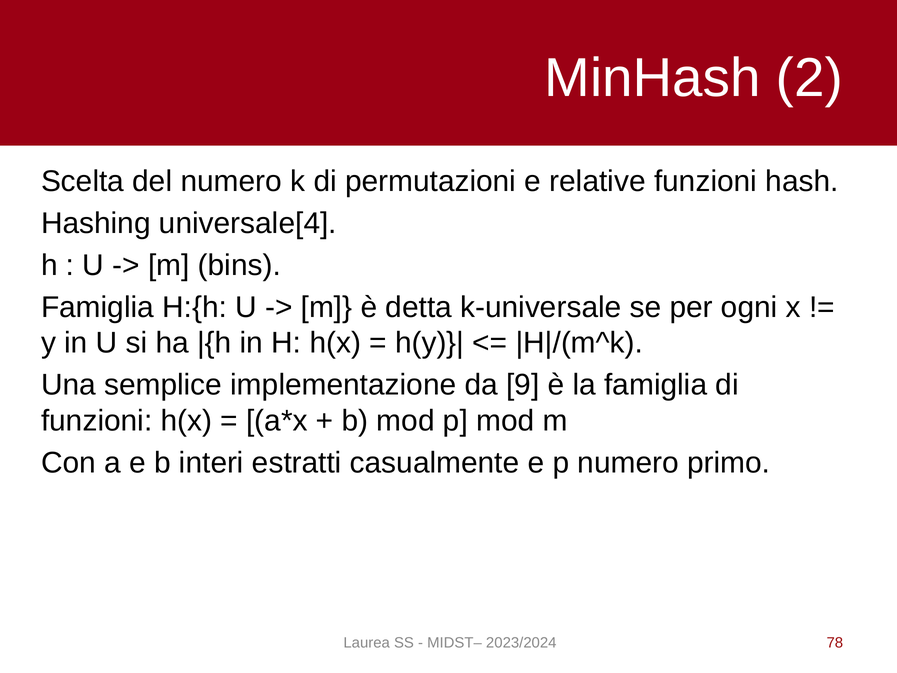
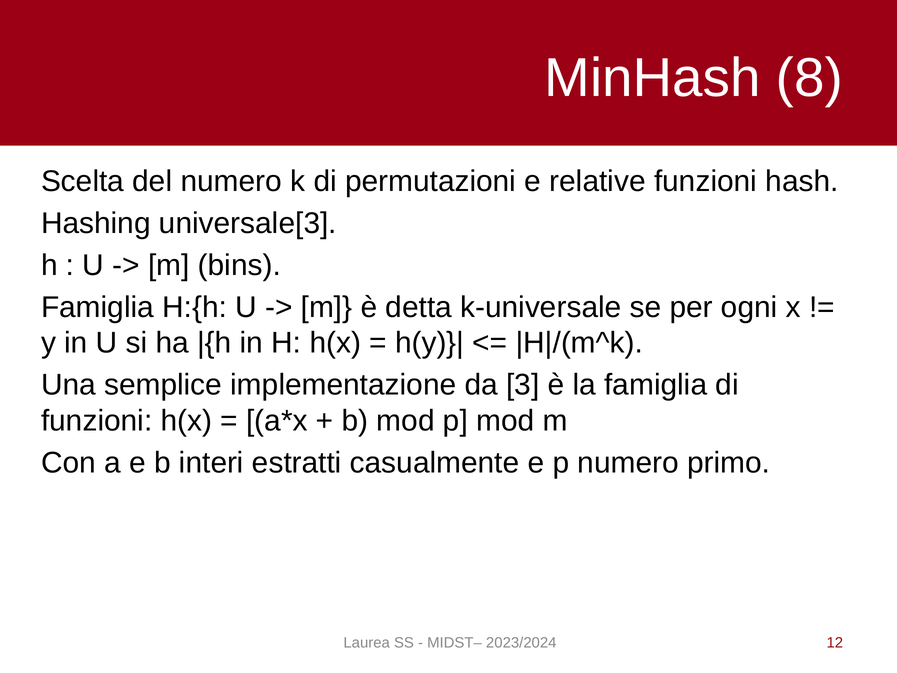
2: 2 -> 8
universale[4: universale[4 -> universale[3
9: 9 -> 3
78: 78 -> 12
